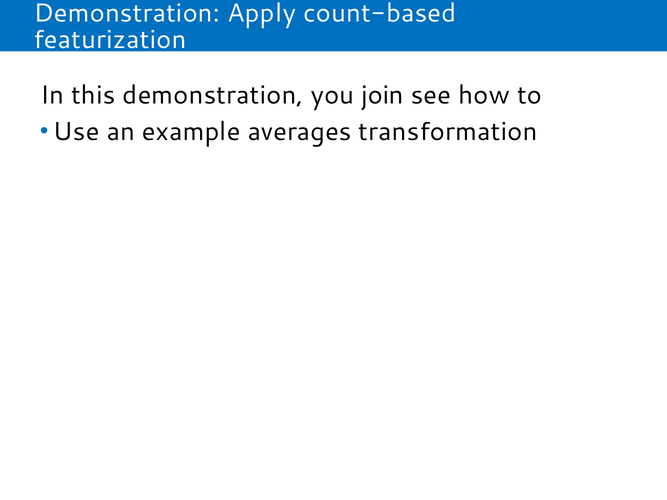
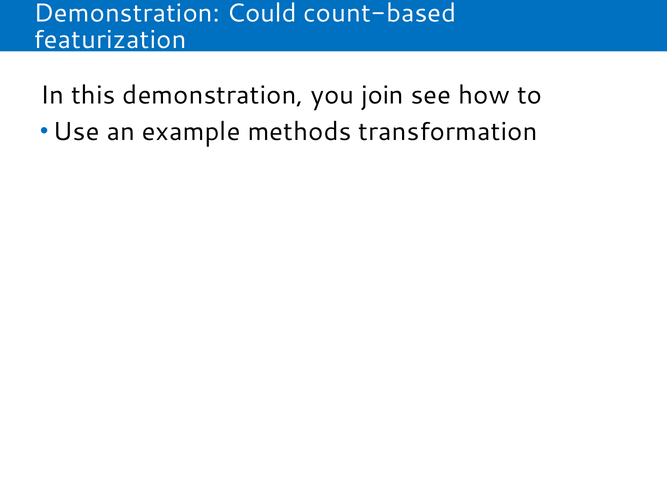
Apply: Apply -> Could
averages: averages -> methods
